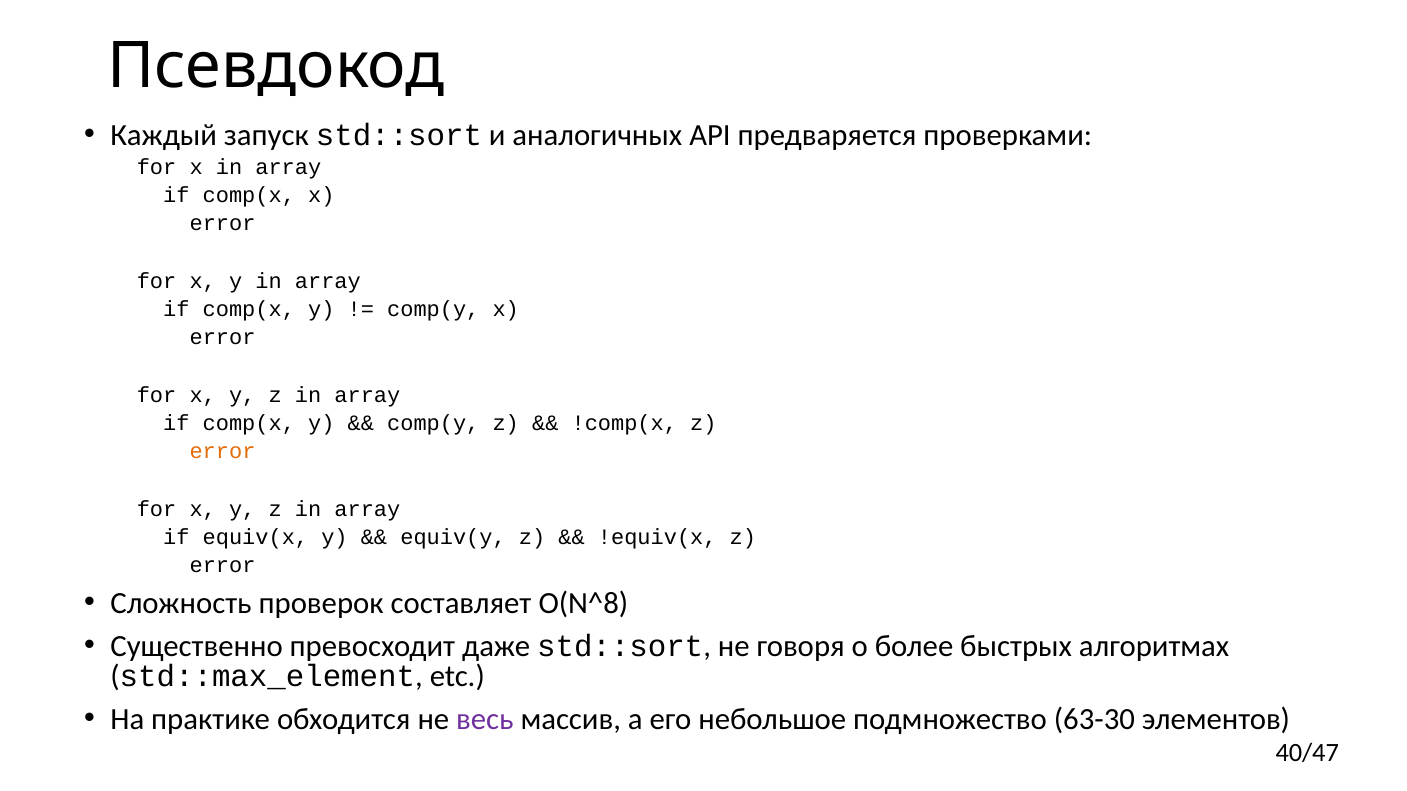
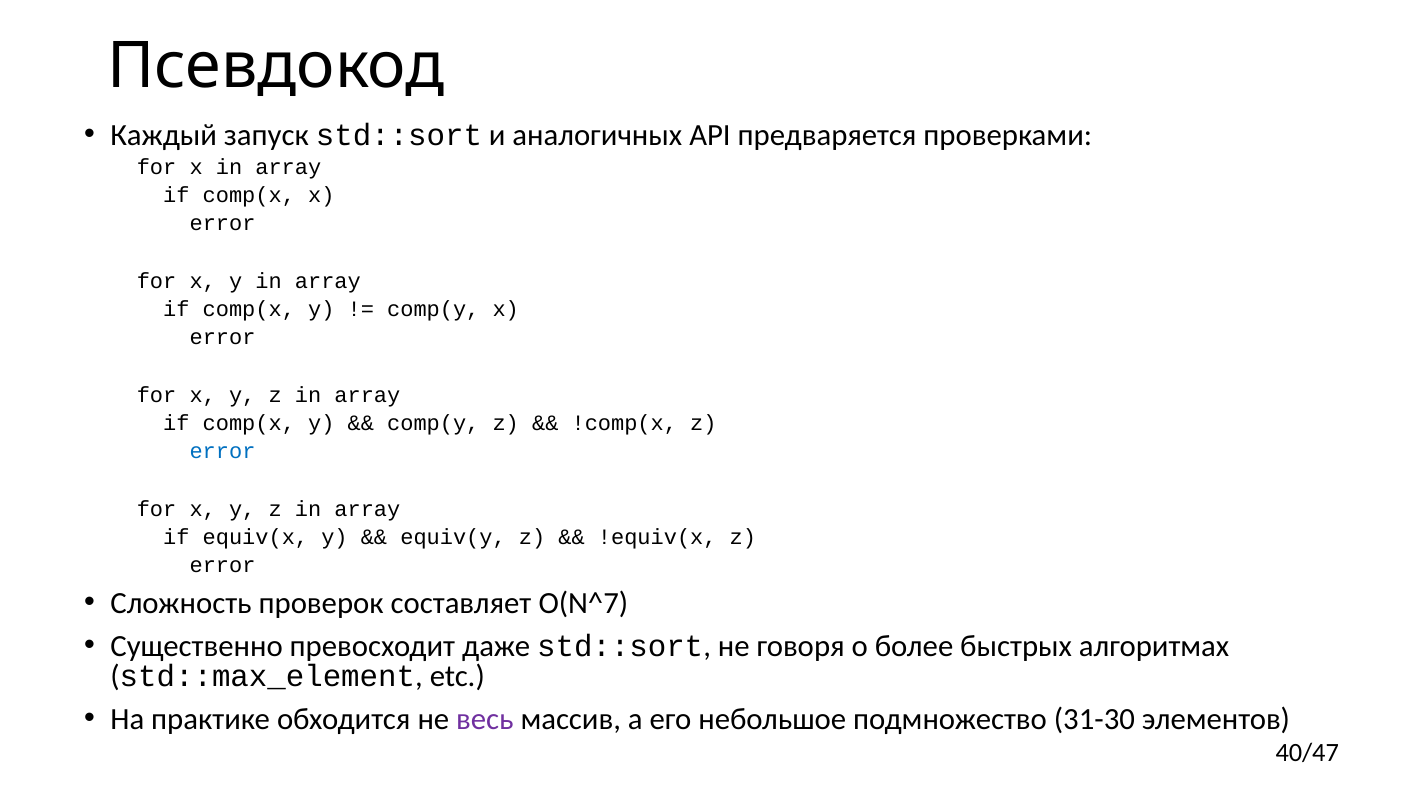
error at (223, 451) colour: orange -> blue
O(N^8: O(N^8 -> O(N^7
63-30: 63-30 -> 31-30
